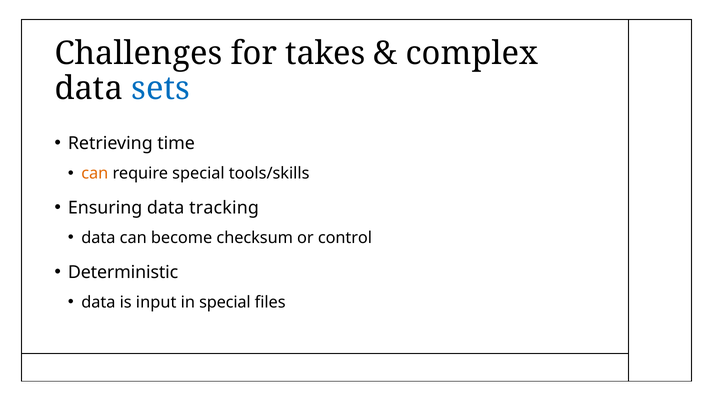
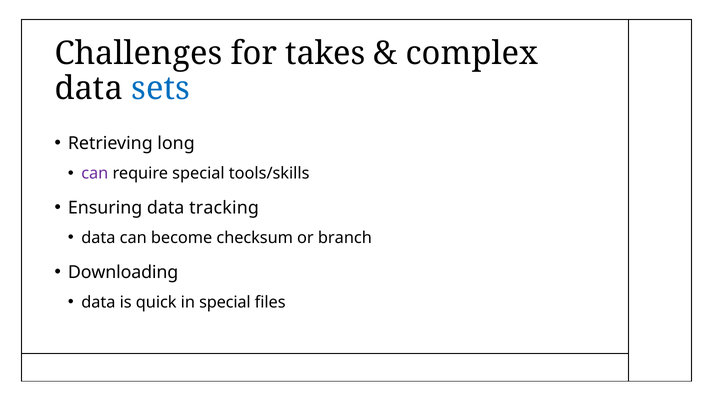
time: time -> long
can at (95, 174) colour: orange -> purple
control: control -> branch
Deterministic: Deterministic -> Downloading
input: input -> quick
